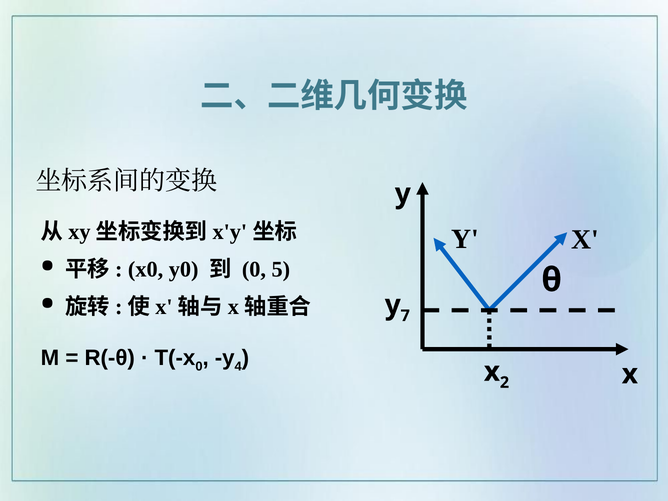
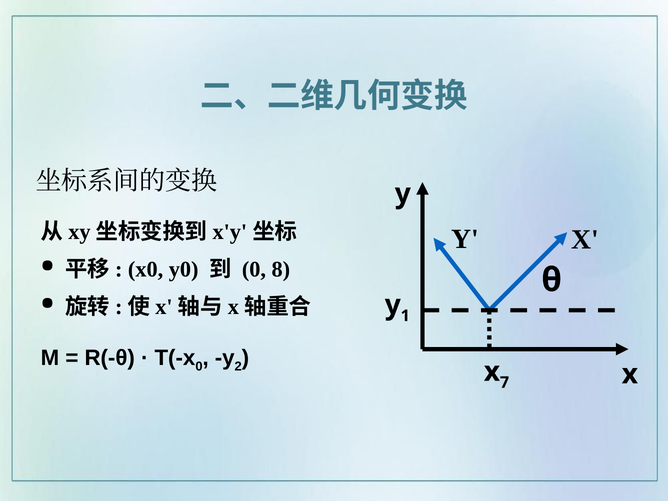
5: 5 -> 8
7: 7 -> 1
4: 4 -> 2
2: 2 -> 7
